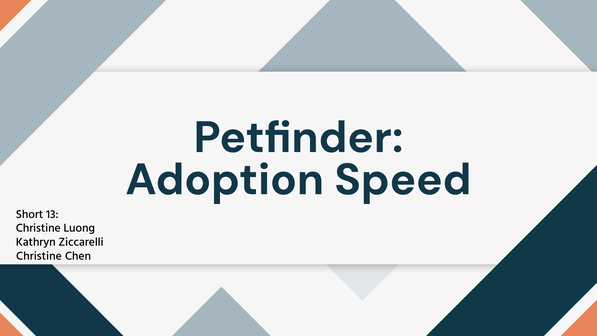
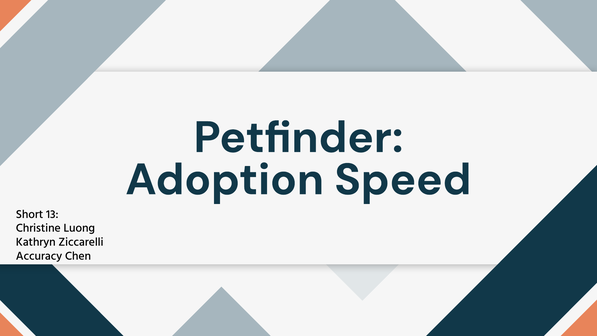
Christine at (39, 256): Christine -> Accuracy
